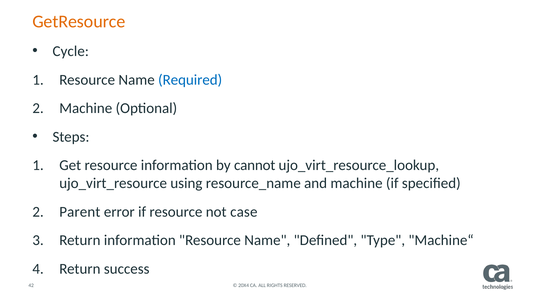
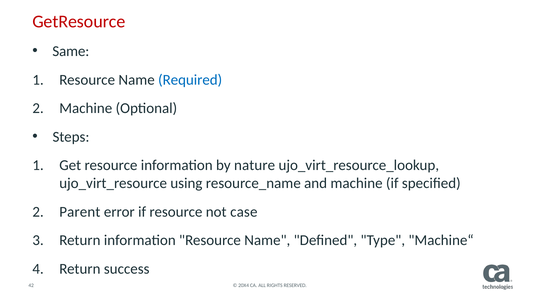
GetResource colour: orange -> red
Cycle: Cycle -> Same
cannot: cannot -> nature
